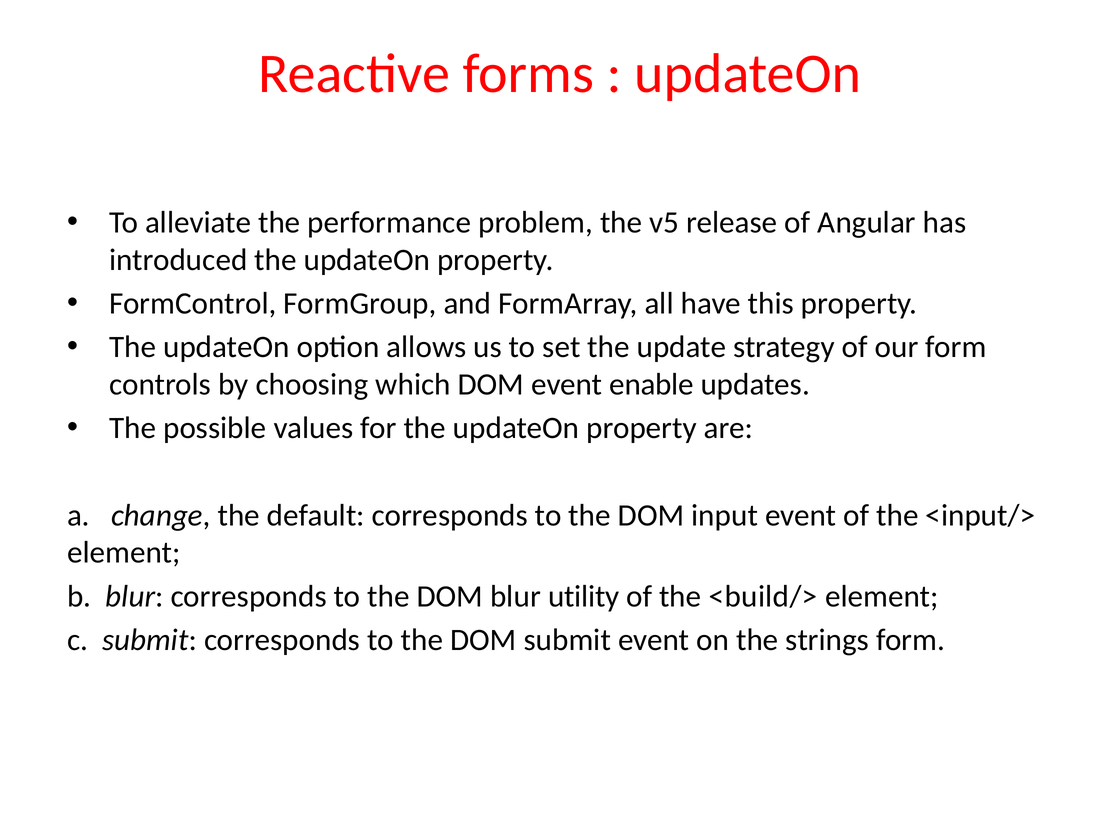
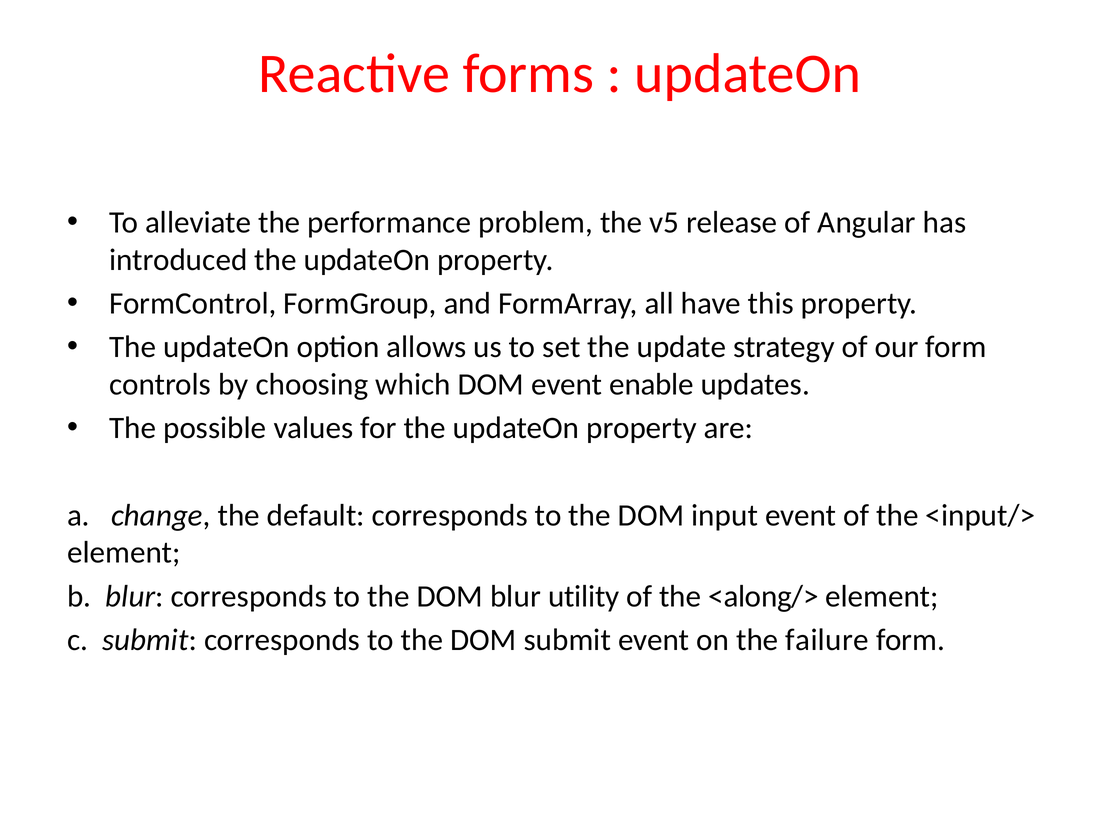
<build/>: <build/> -> <along/>
strings: strings -> failure
